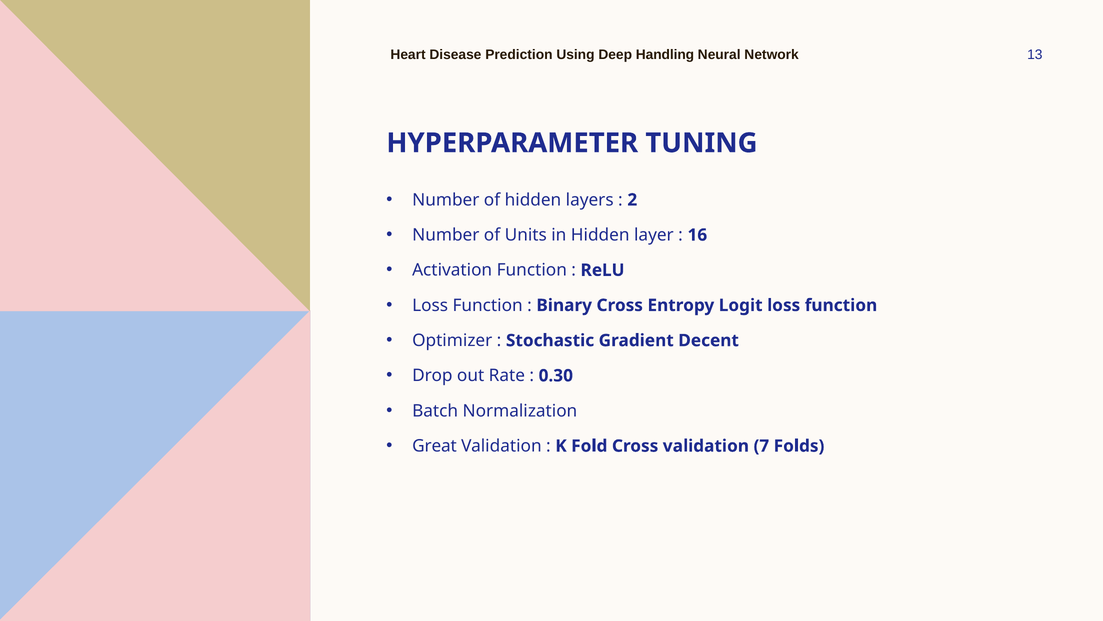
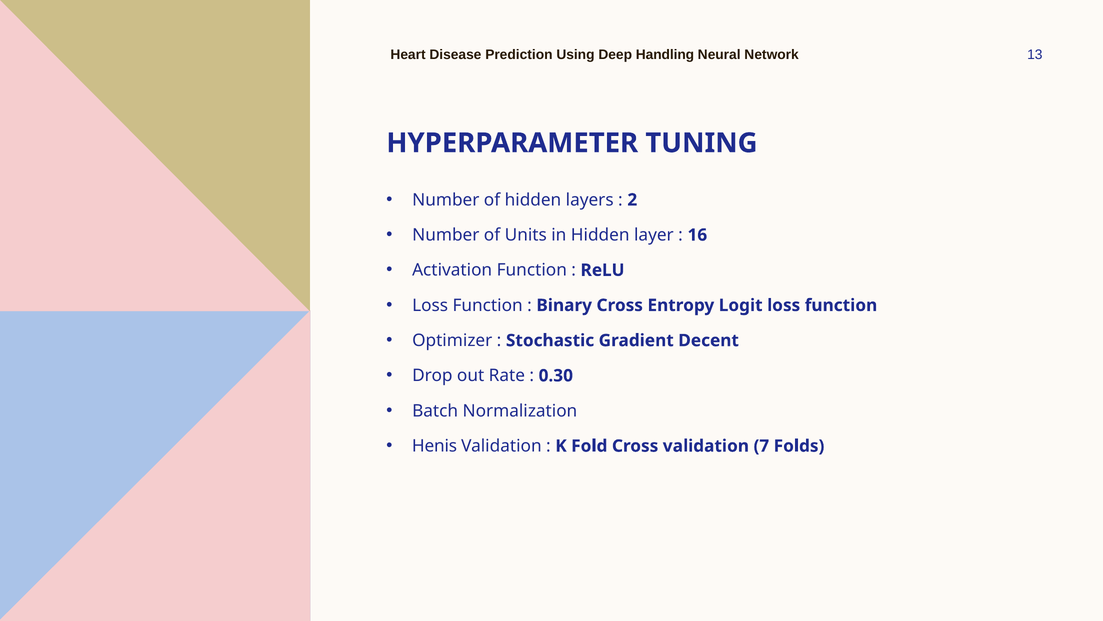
Great: Great -> Henis
